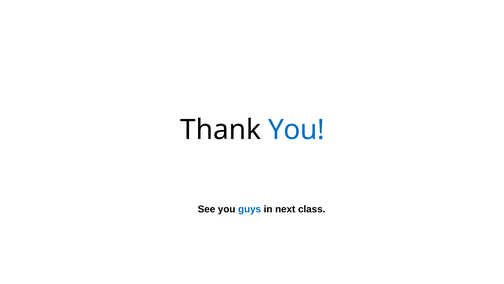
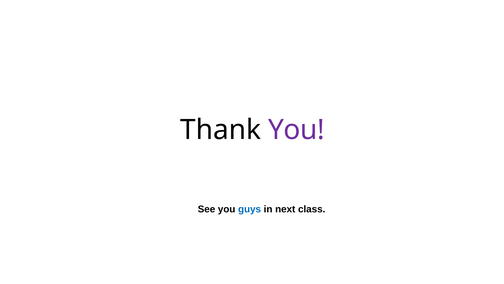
You at (296, 130) colour: blue -> purple
